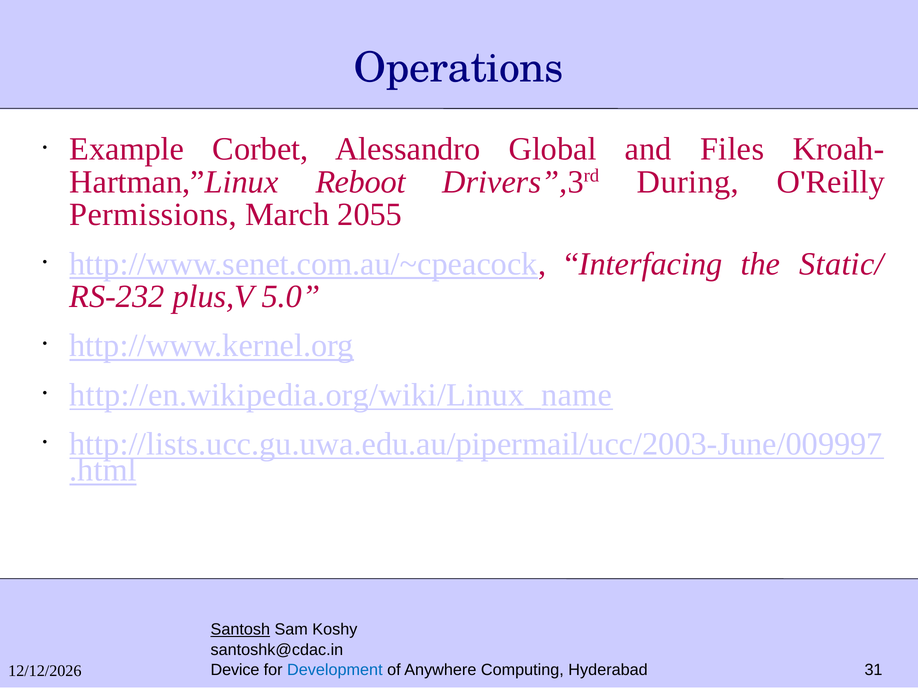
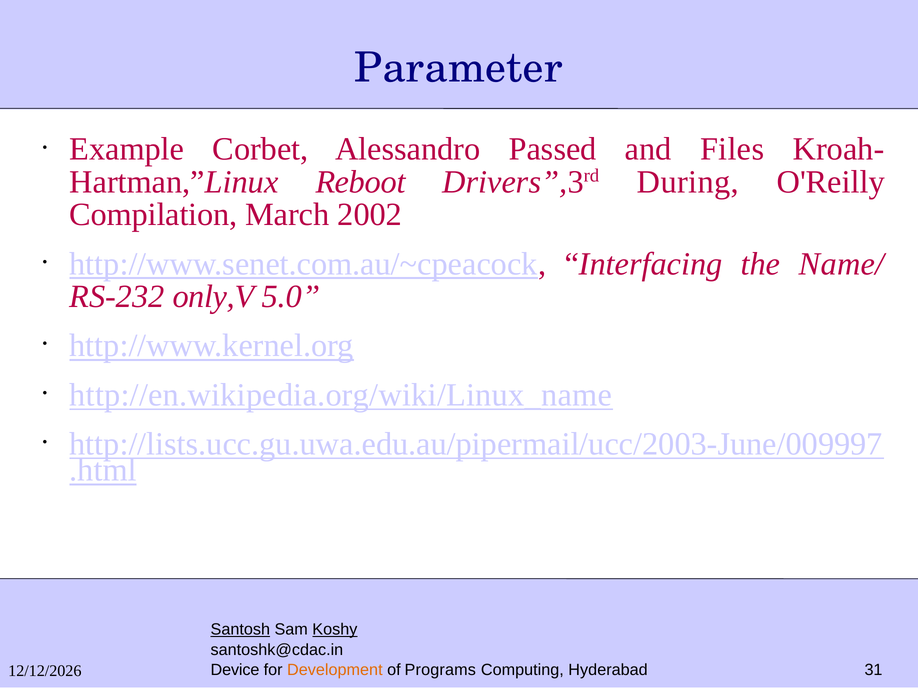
Operations: Operations -> Parameter
Global: Global -> Passed
Permissions: Permissions -> Compilation
2055: 2055 -> 2002
Static/: Static/ -> Name/
plus,V: plus,V -> only,V
Koshy underline: none -> present
Development colour: blue -> orange
Anywhere: Anywhere -> Programs
